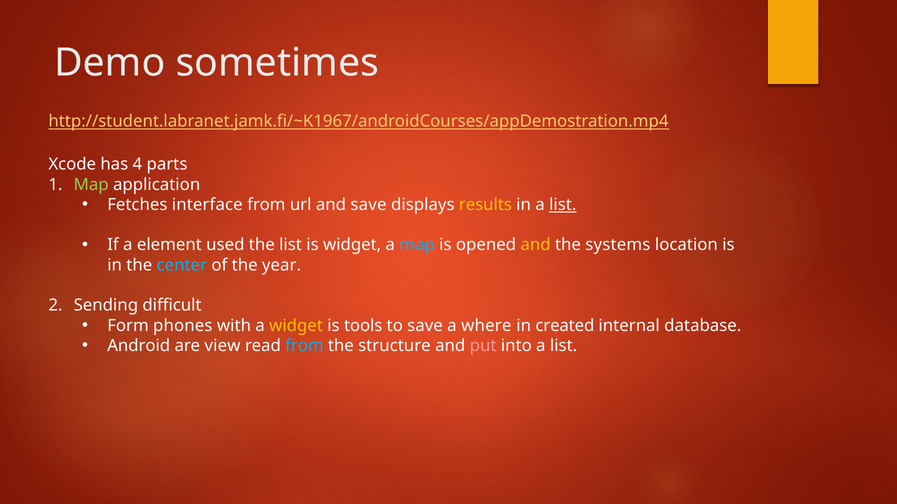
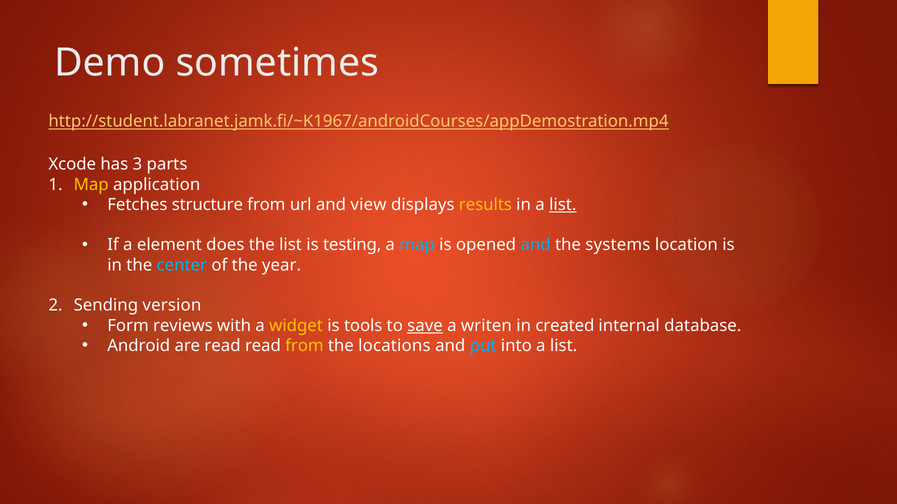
4: 4 -> 3
Map at (91, 185) colour: light green -> yellow
interface: interface -> structure
and save: save -> view
used: used -> does
is widget: widget -> testing
and at (536, 245) colour: yellow -> light blue
difficult: difficult -> version
phones: phones -> reviews
save at (425, 326) underline: none -> present
where: where -> writen
are view: view -> read
from at (304, 346) colour: light blue -> yellow
structure: structure -> locations
put colour: pink -> light blue
